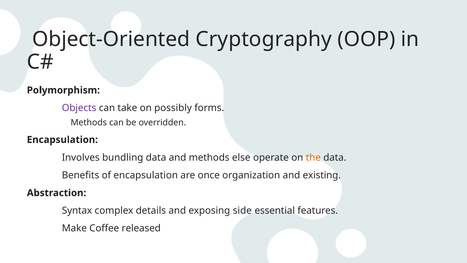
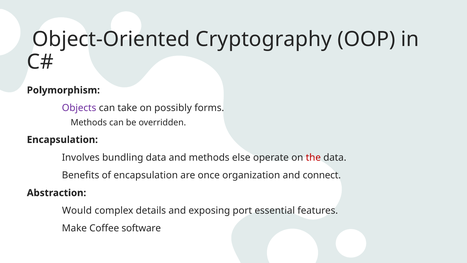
the colour: orange -> red
existing: existing -> connect
Syntax: Syntax -> Would
side: side -> port
released: released -> software
